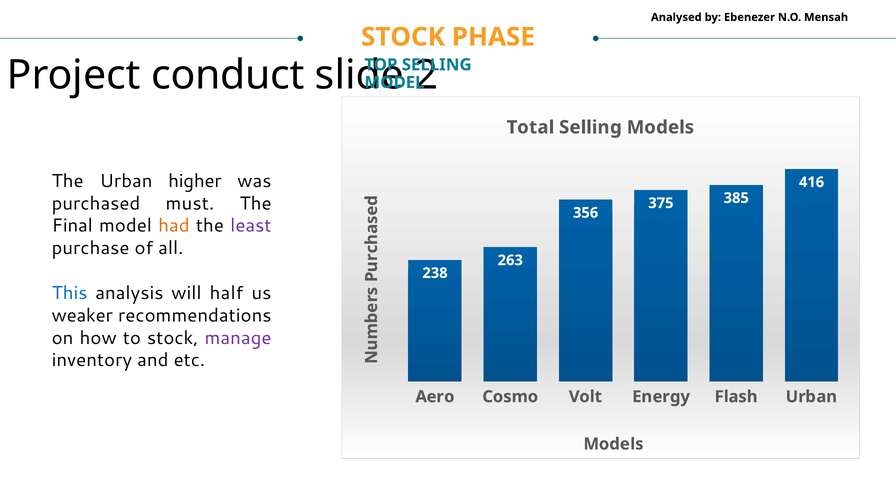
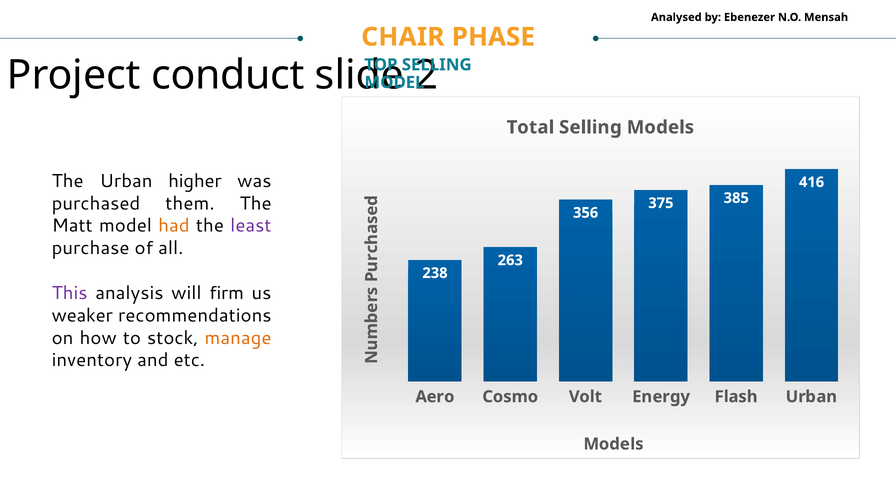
STOCK at (403, 37): STOCK -> CHAIR
must: must -> them
Final: Final -> Matt
This colour: blue -> purple
half: half -> firm
manage colour: purple -> orange
